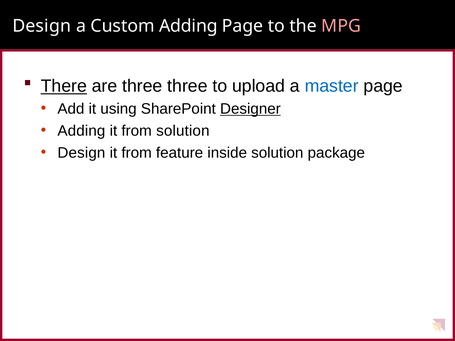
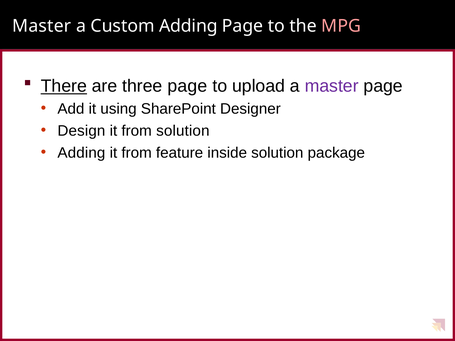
Design at (42, 26): Design -> Master
three three: three -> page
master at (332, 86) colour: blue -> purple
Designer underline: present -> none
Adding at (81, 131): Adding -> Design
Design at (81, 153): Design -> Adding
